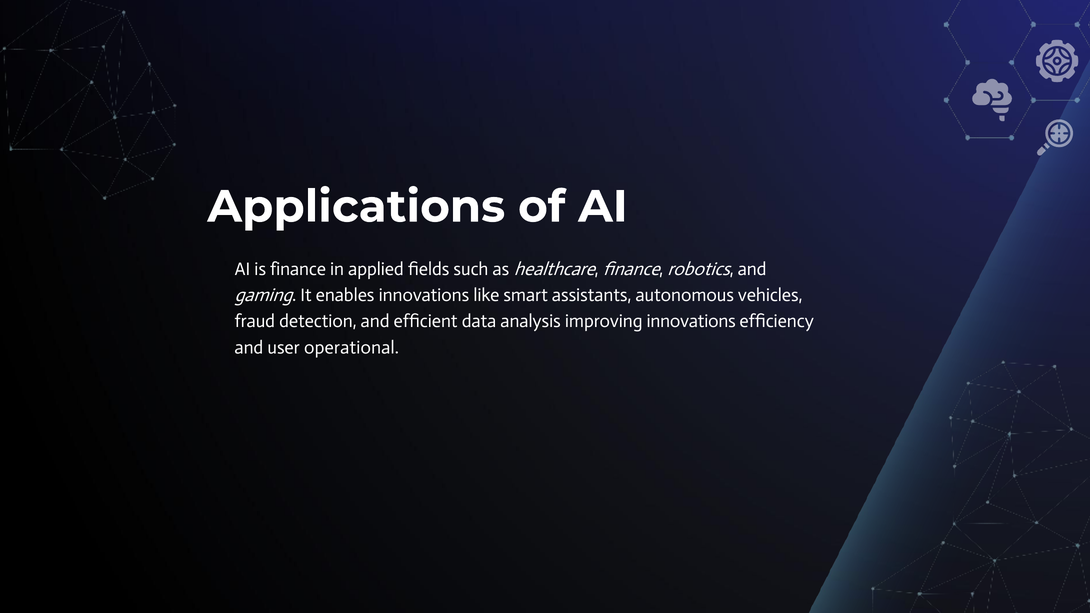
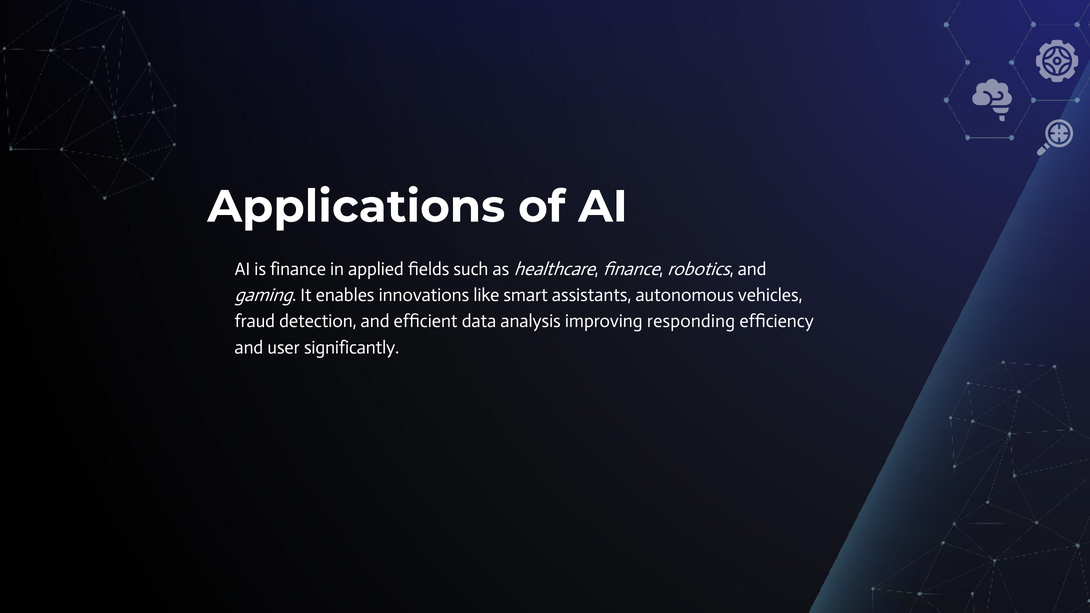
improving innovations: innovations -> responding
operational: operational -> significantly
